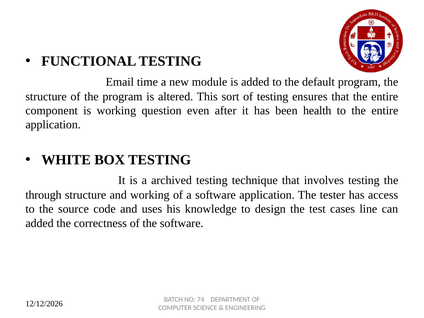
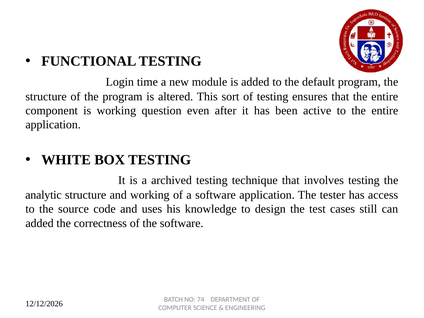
Email: Email -> Login
health: health -> active
through: through -> analytic
line: line -> still
